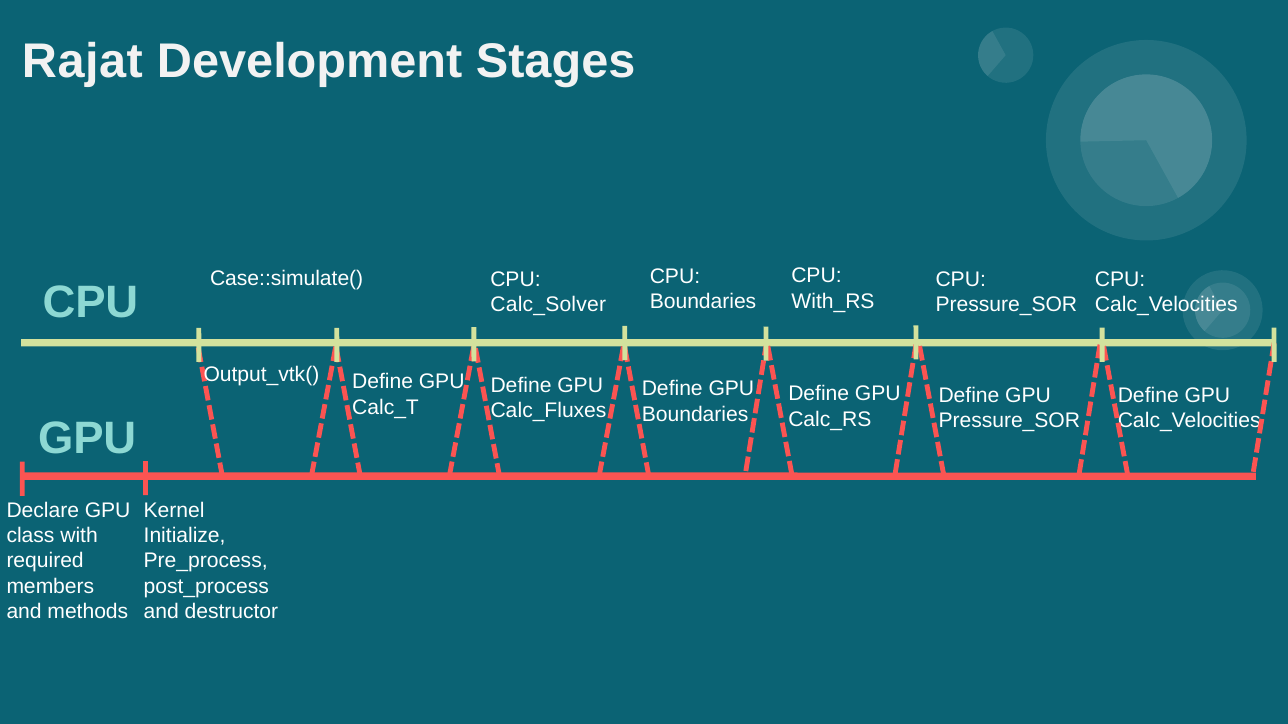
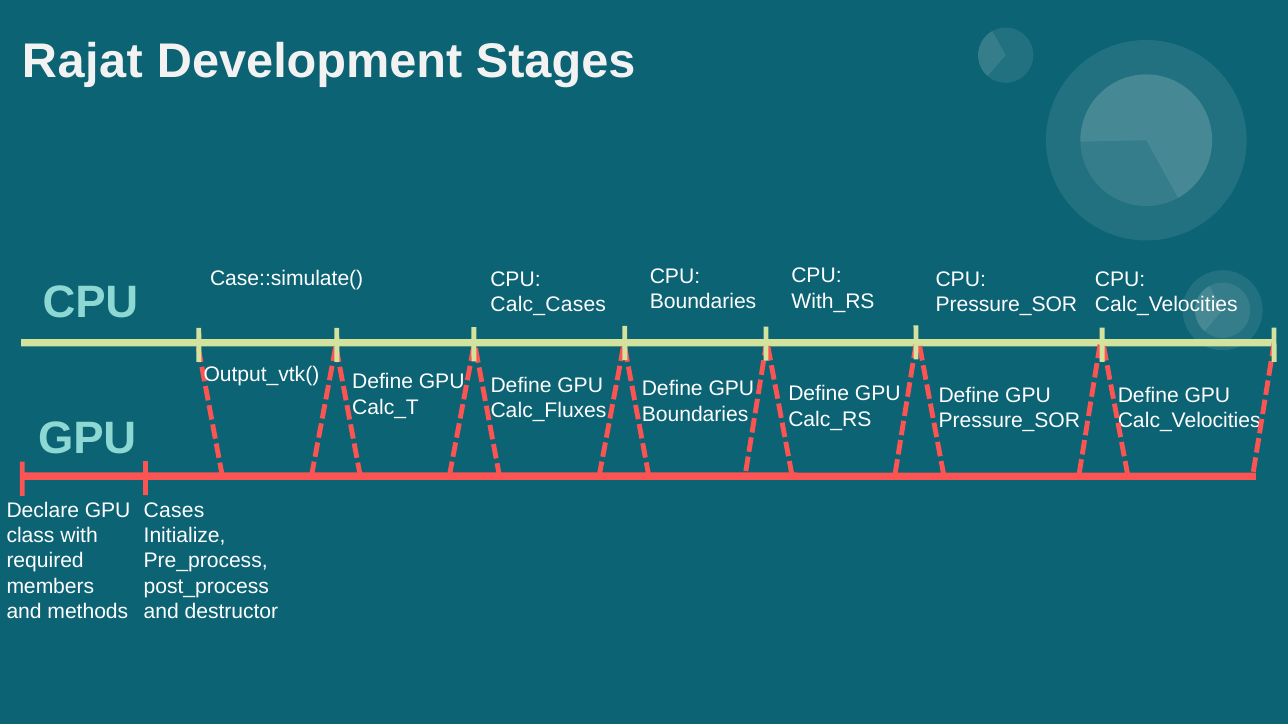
Calc_Solver: Calc_Solver -> Calc_Cases
Kernel: Kernel -> Cases
